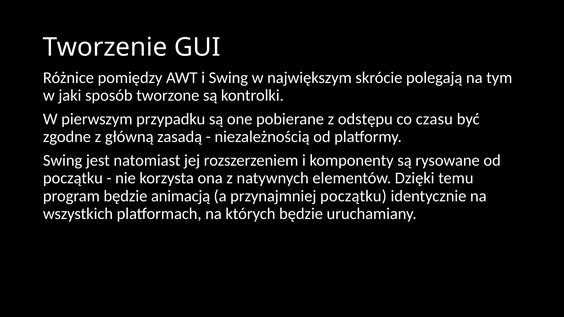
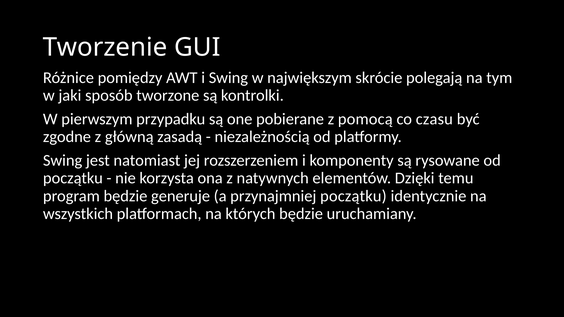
odstępu: odstępu -> pomocą
animacją: animacją -> generuje
